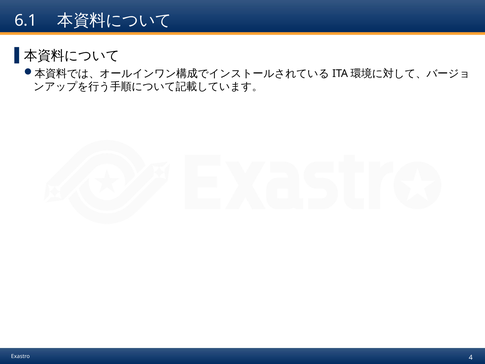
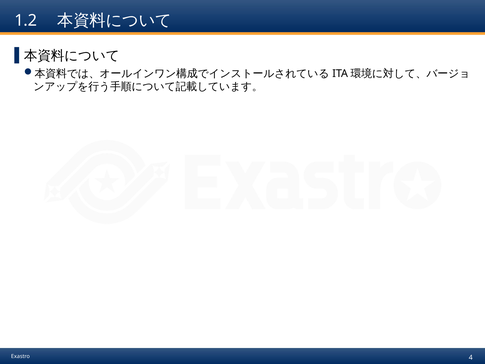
6.1: 6.1 -> 1.2
